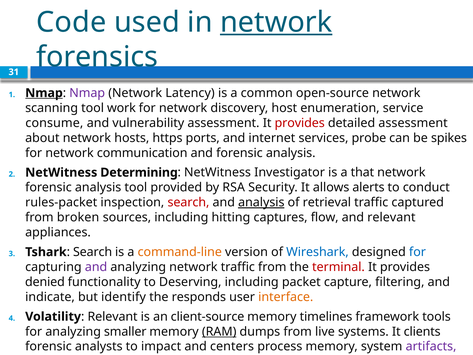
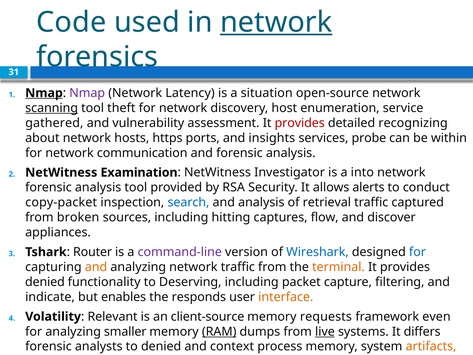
common: common -> situation
scanning underline: none -> present
work: work -> theft
consume: consume -> gathered
detailed assessment: assessment -> recognizing
internet: internet -> insights
spikes: spikes -> within
Determining: Determining -> Examination
that: that -> into
rules-packet: rules-packet -> copy-packet
search at (188, 202) colour: red -> blue
analysis at (261, 202) underline: present -> none
and relevant: relevant -> discover
Search at (93, 252): Search -> Router
command-line colour: orange -> purple
and at (96, 267) colour: purple -> orange
terminal colour: red -> orange
identify: identify -> enables
timelines: timelines -> requests
tools: tools -> even
live underline: none -> present
clients: clients -> differs
to impact: impact -> denied
centers: centers -> context
artifacts colour: purple -> orange
